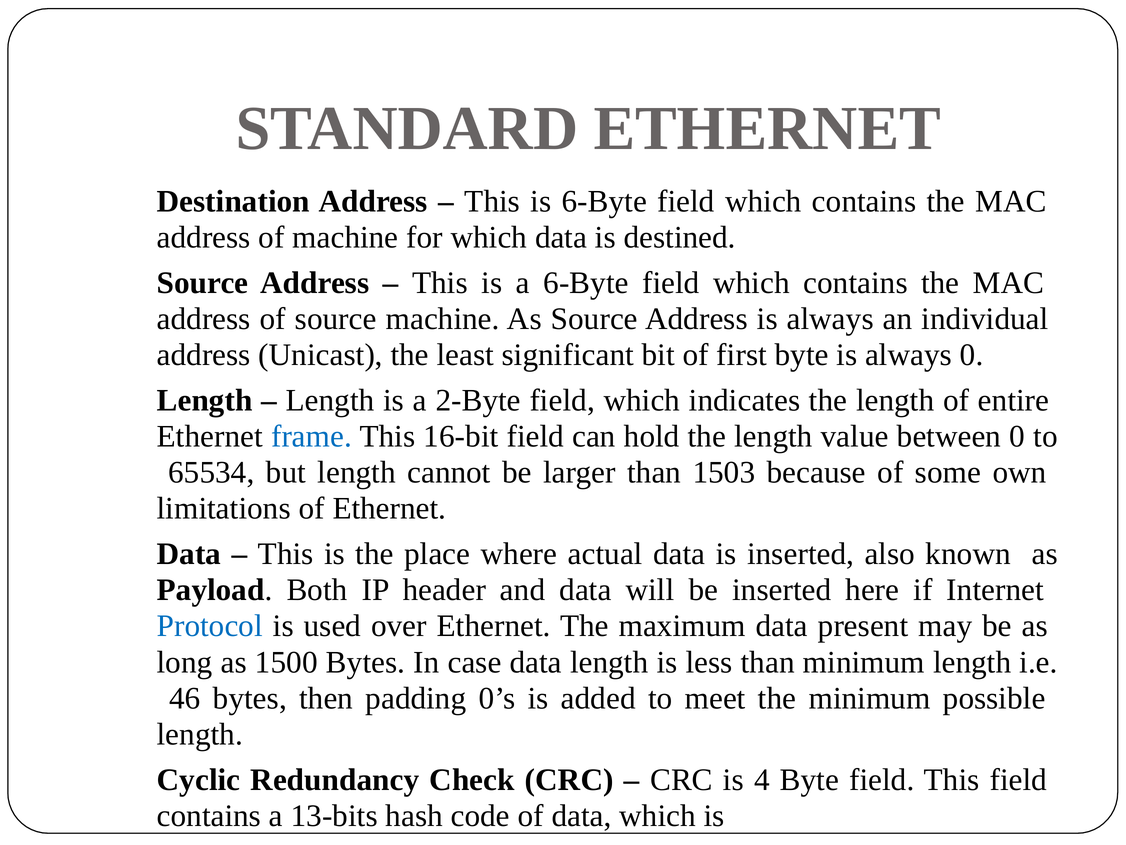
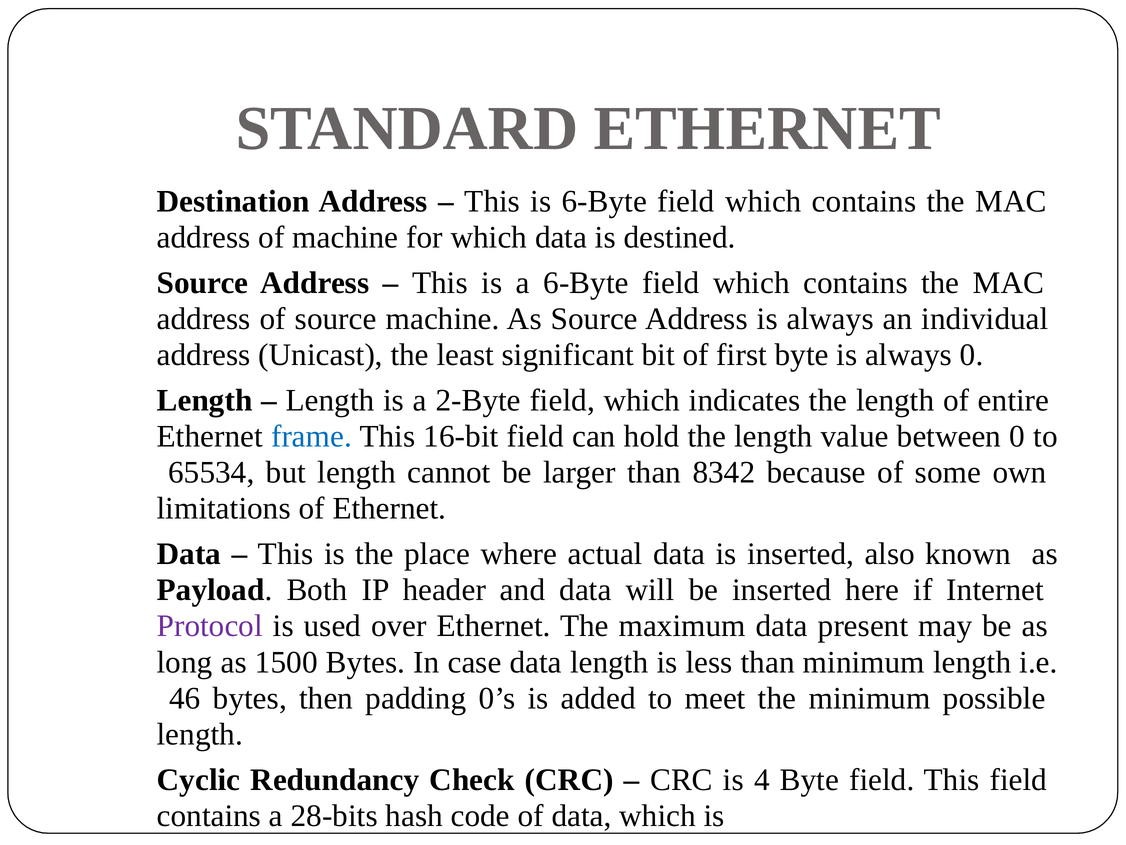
1503: 1503 -> 8342
Protocol colour: blue -> purple
13-bits: 13-bits -> 28-bits
